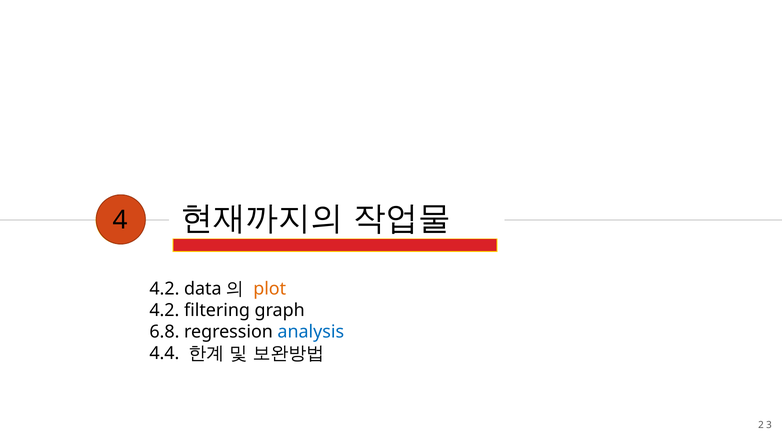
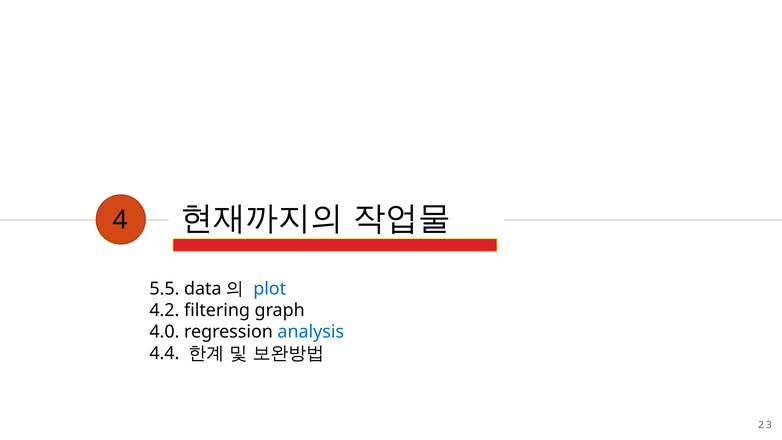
4.2 at (164, 289): 4.2 -> 5.5
plot colour: orange -> blue
6.8: 6.8 -> 4.0
